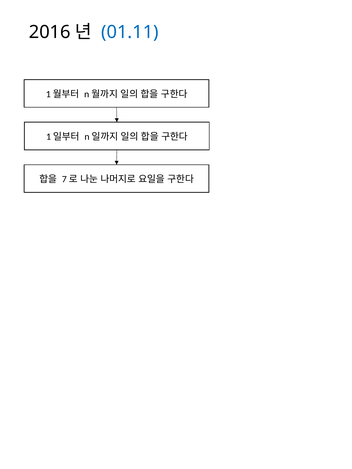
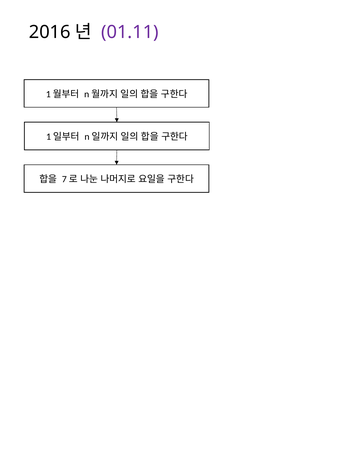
01.11 colour: blue -> purple
